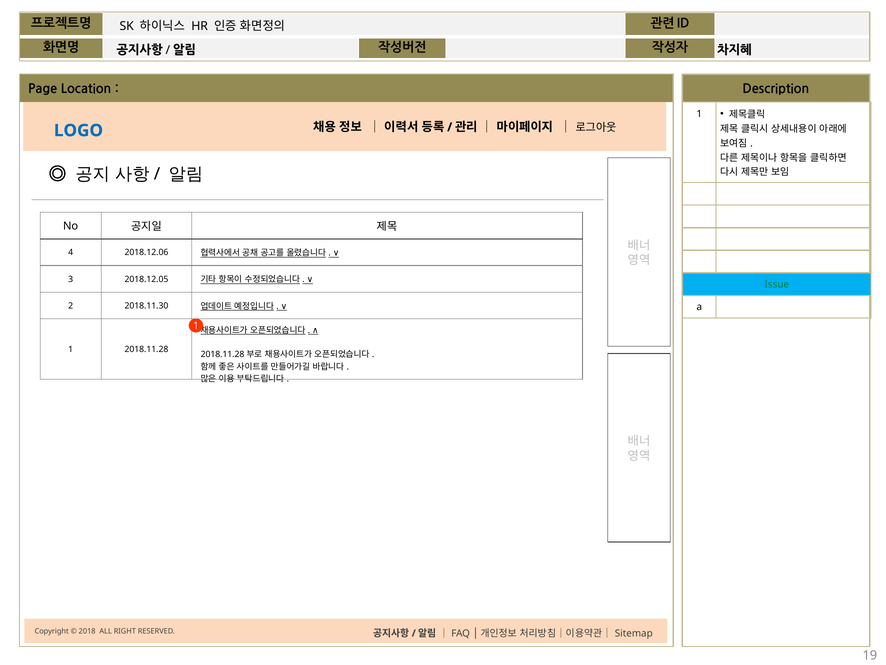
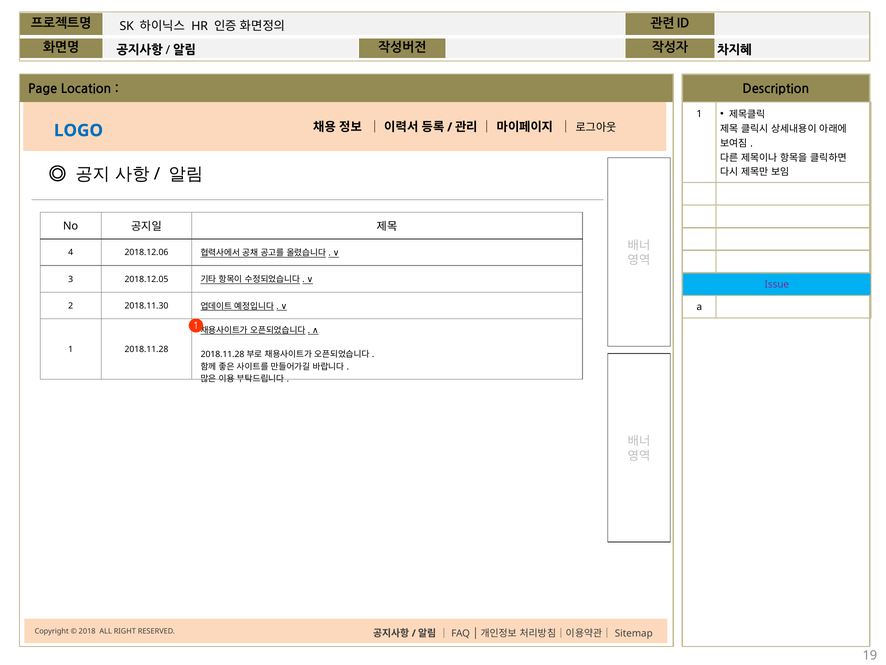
Issue colour: green -> purple
